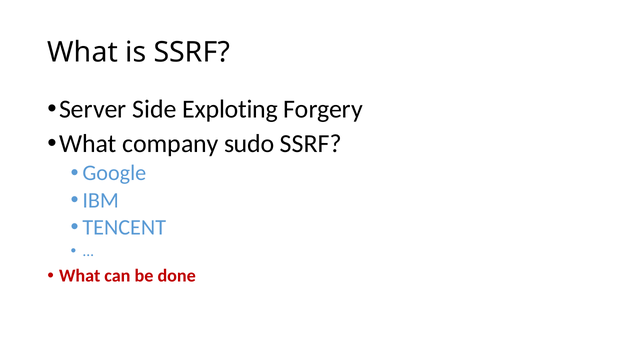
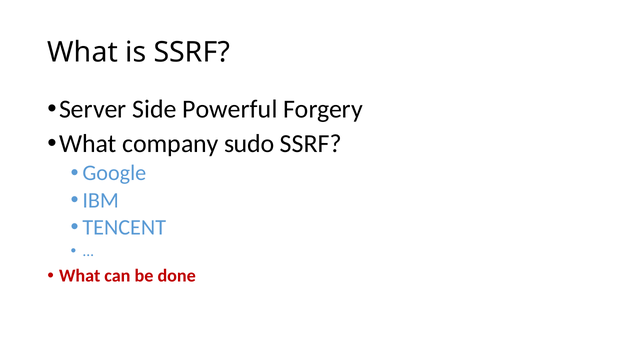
Exploting: Exploting -> Powerful
